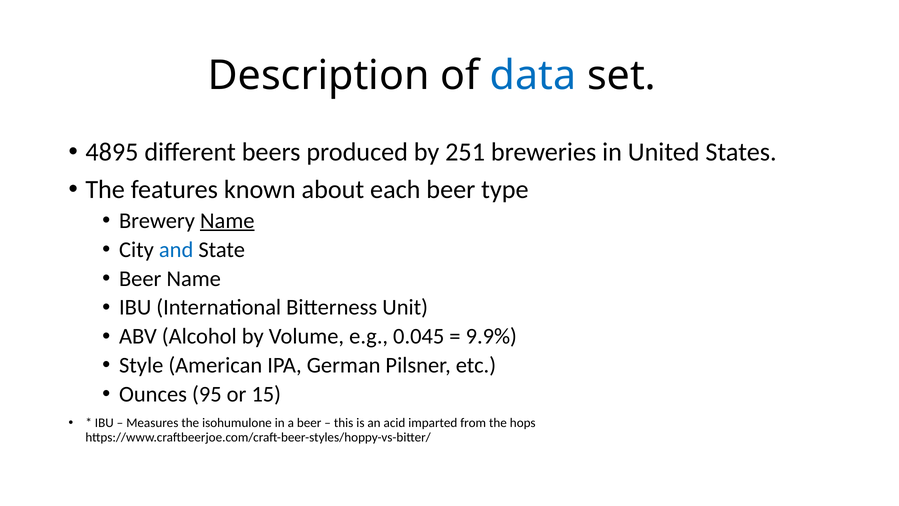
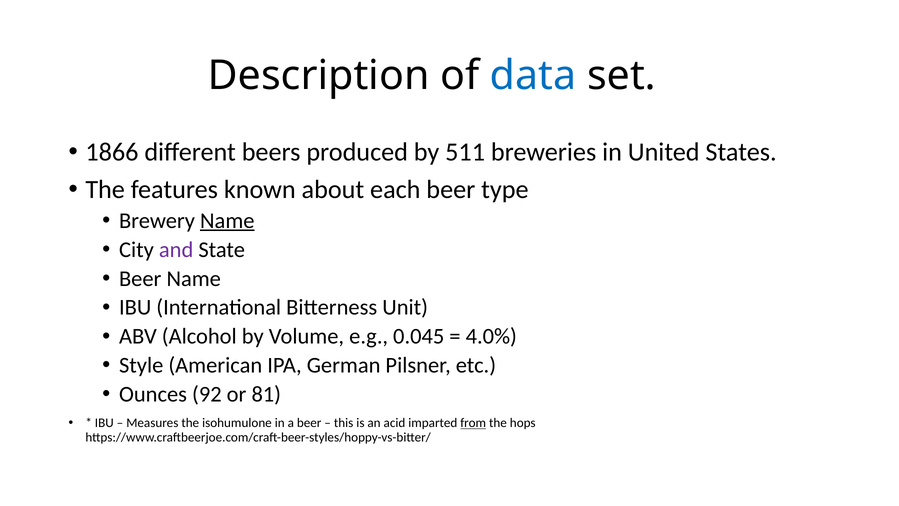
4895: 4895 -> 1866
251: 251 -> 511
and colour: blue -> purple
9.9%: 9.9% -> 4.0%
95: 95 -> 92
15: 15 -> 81
from underline: none -> present
